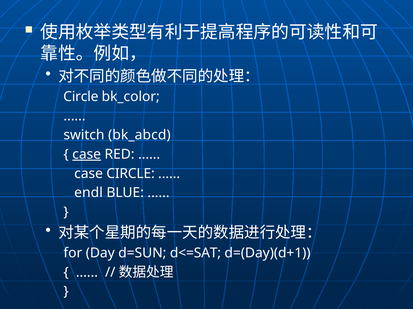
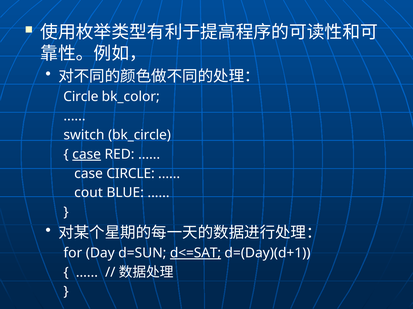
bk_abcd: bk_abcd -> bk_circle
endl: endl -> cout
d<=SAT underline: none -> present
